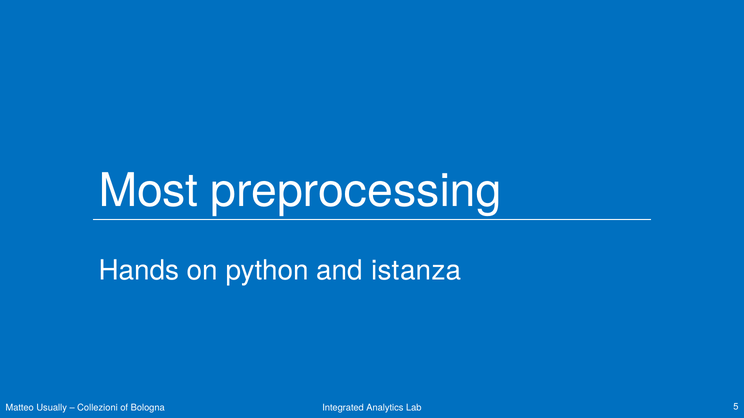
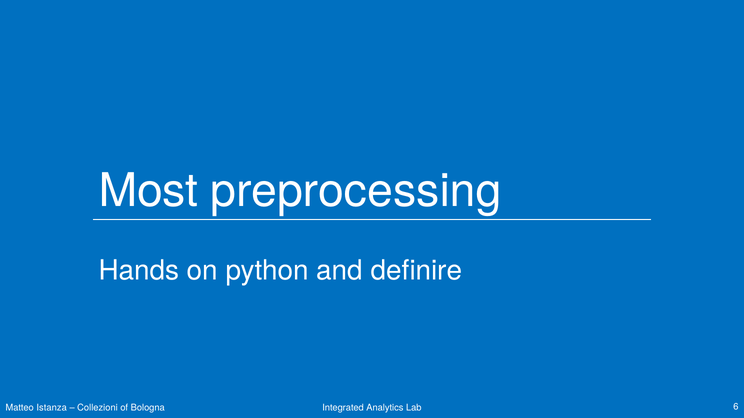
istanza: istanza -> definire
Usually: Usually -> Istanza
5: 5 -> 6
